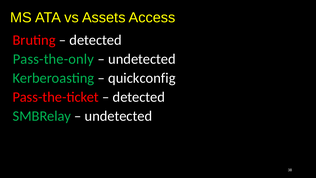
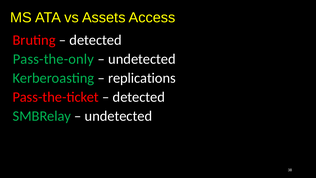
quickconfig: quickconfig -> replications
